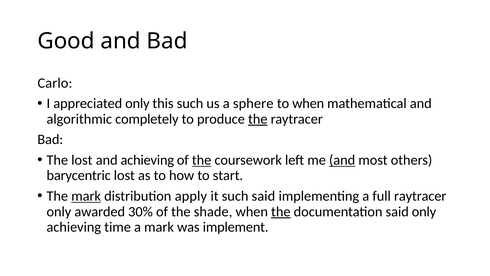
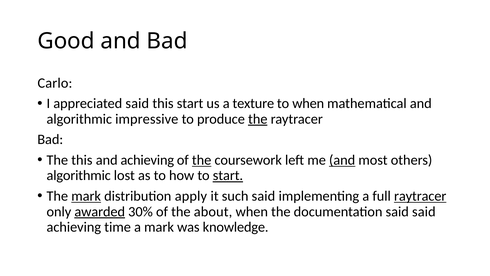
appreciated only: only -> said
this such: such -> start
sphere: sphere -> texture
completely: completely -> impressive
The lost: lost -> this
barycentric at (79, 175): barycentric -> algorithmic
start at (228, 175) underline: none -> present
raytracer at (420, 196) underline: none -> present
awarded underline: none -> present
shade: shade -> about
the at (281, 211) underline: present -> none
said only: only -> said
implement: implement -> knowledge
